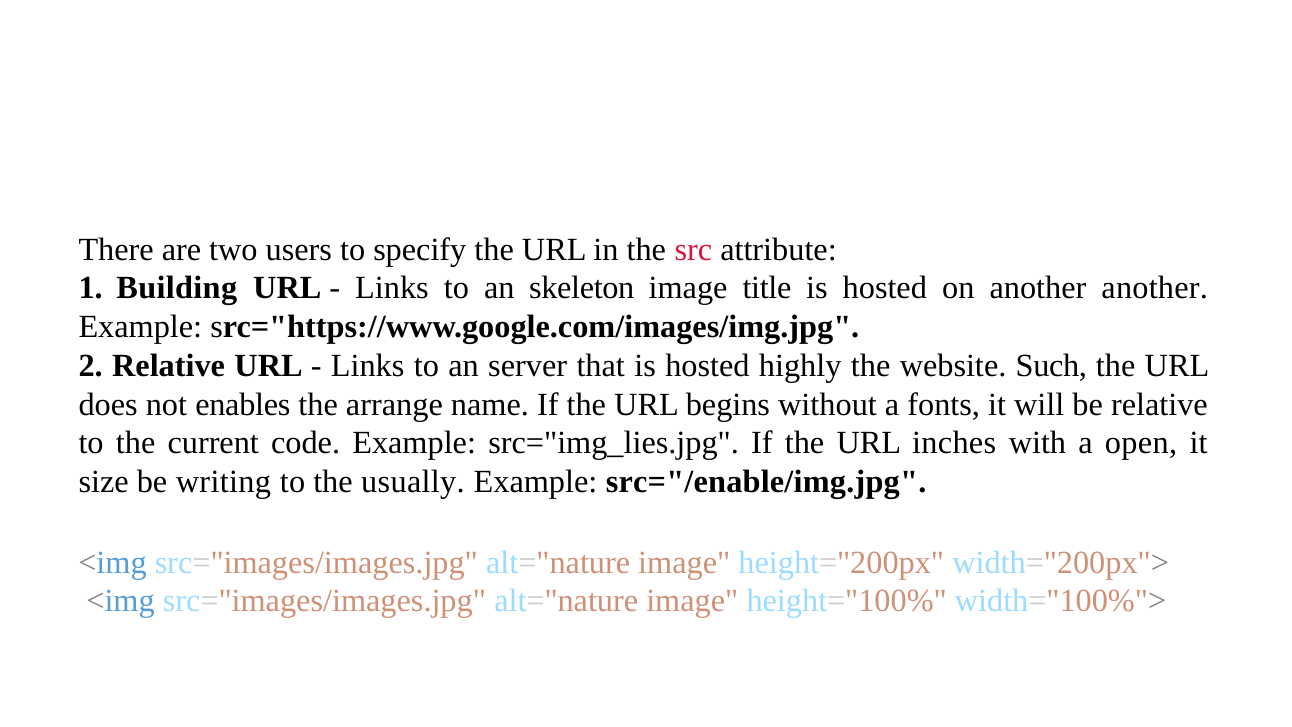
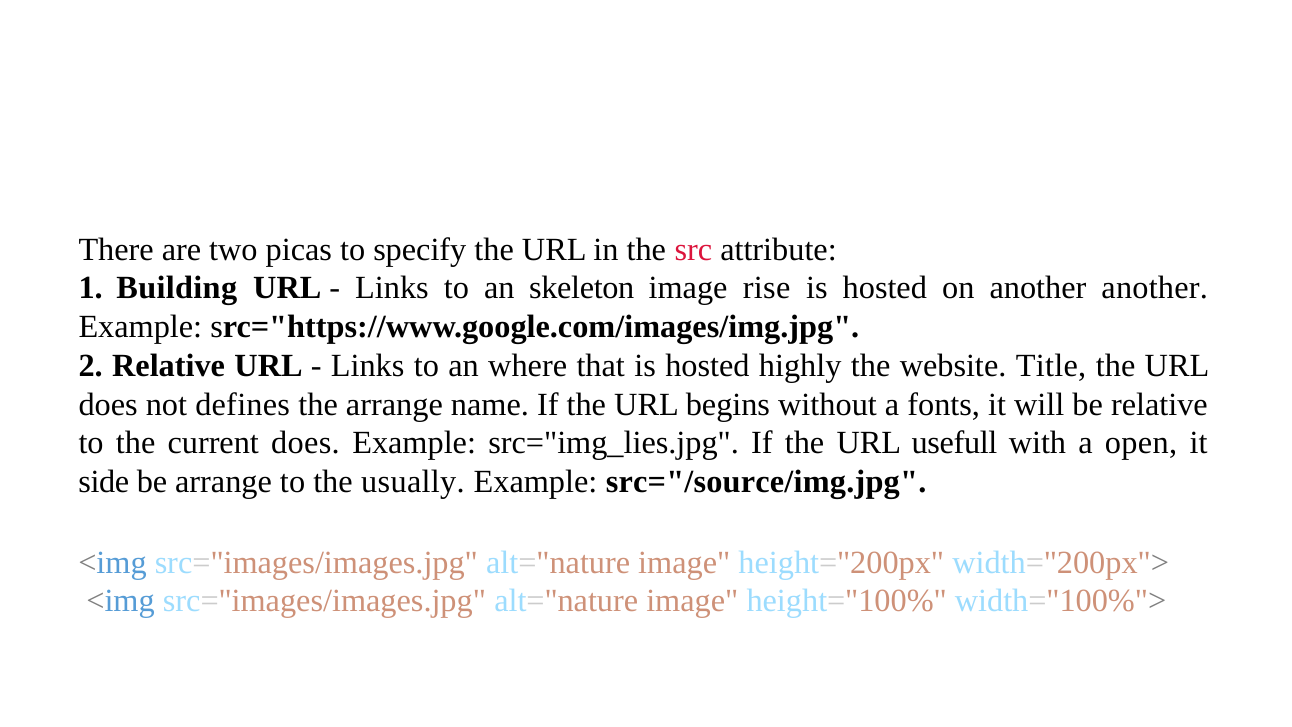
users: users -> picas
title: title -> rise
server: server -> where
Such: Such -> Title
enables: enables -> defines
current code: code -> does
inches: inches -> usefull
size: size -> side
be writing: writing -> arrange
src="/enable/img.jpg: src="/enable/img.jpg -> src="/source/img.jpg
